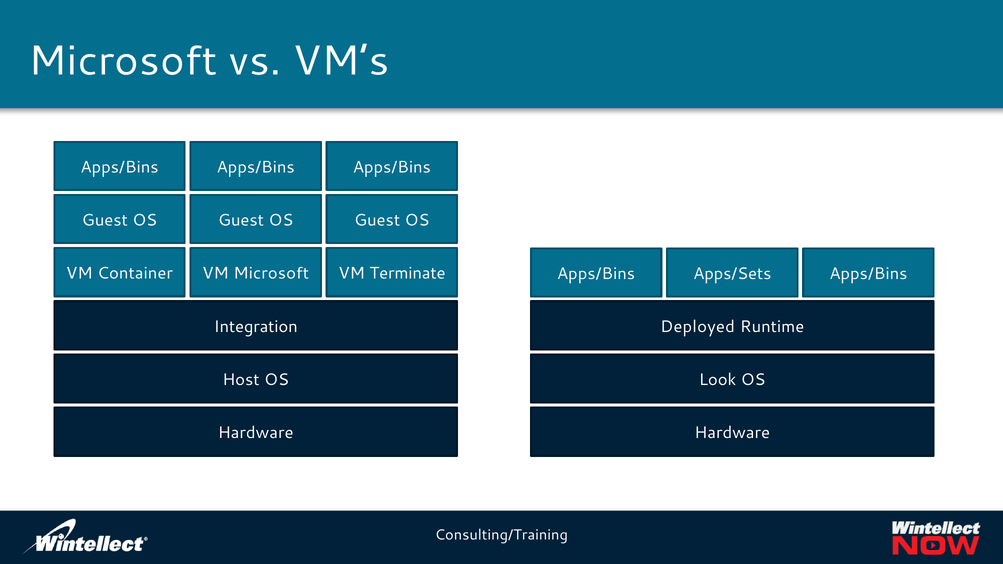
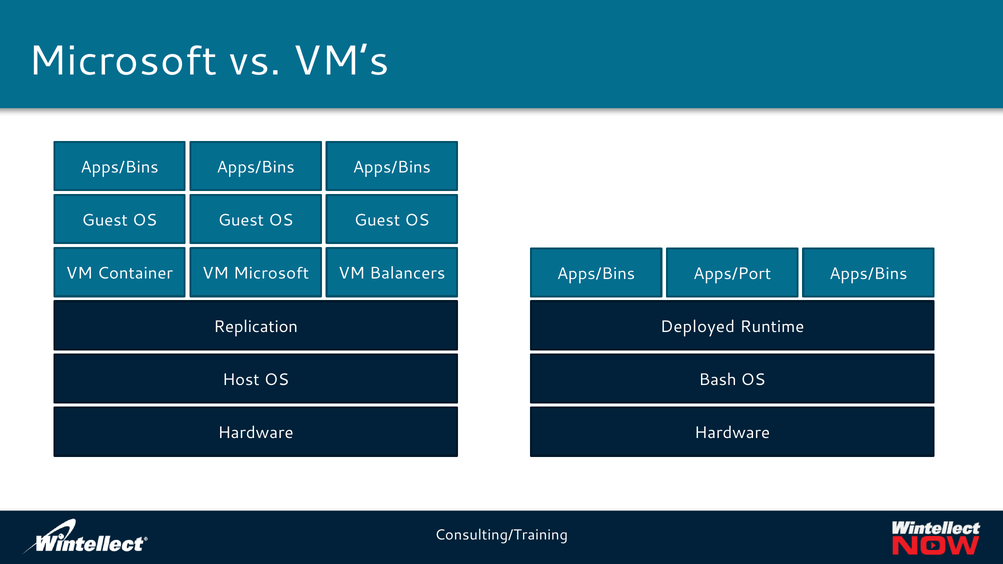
Terminate: Terminate -> Balancers
Apps/Sets: Apps/Sets -> Apps/Port
Integration: Integration -> Replication
Look: Look -> Bash
